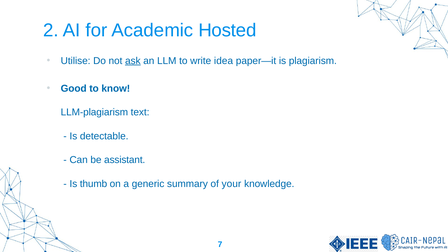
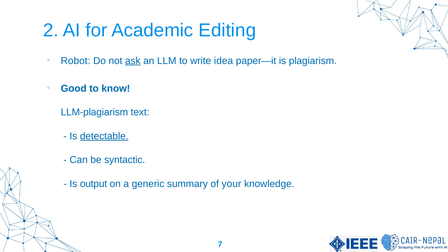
Hosted: Hosted -> Editing
Utilise: Utilise -> Robot
detectable underline: none -> present
assistant: assistant -> syntactic
thumb: thumb -> output
